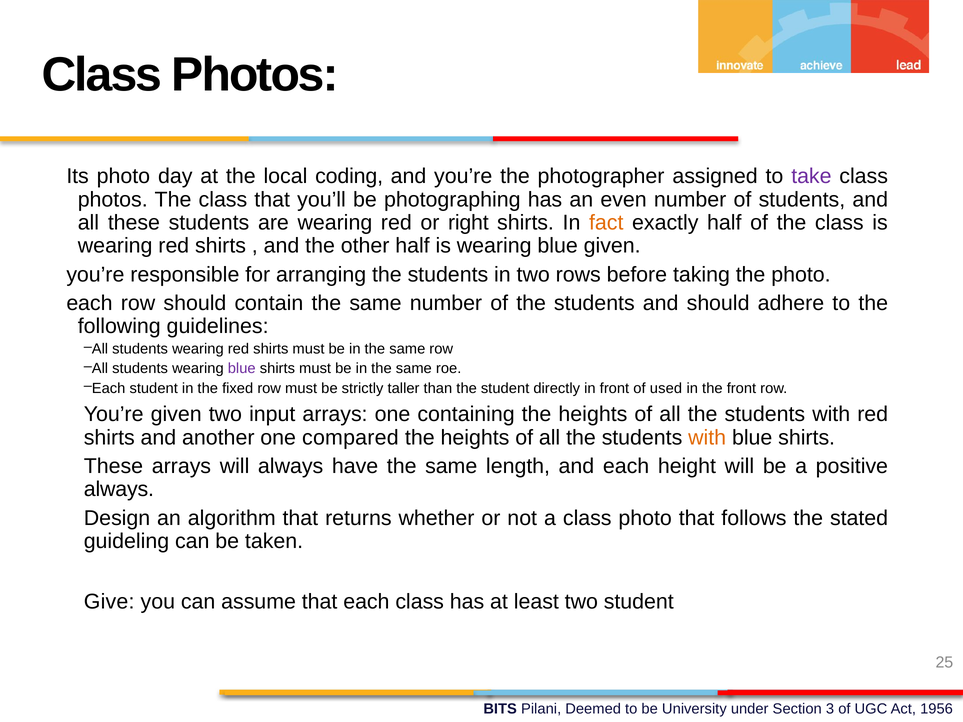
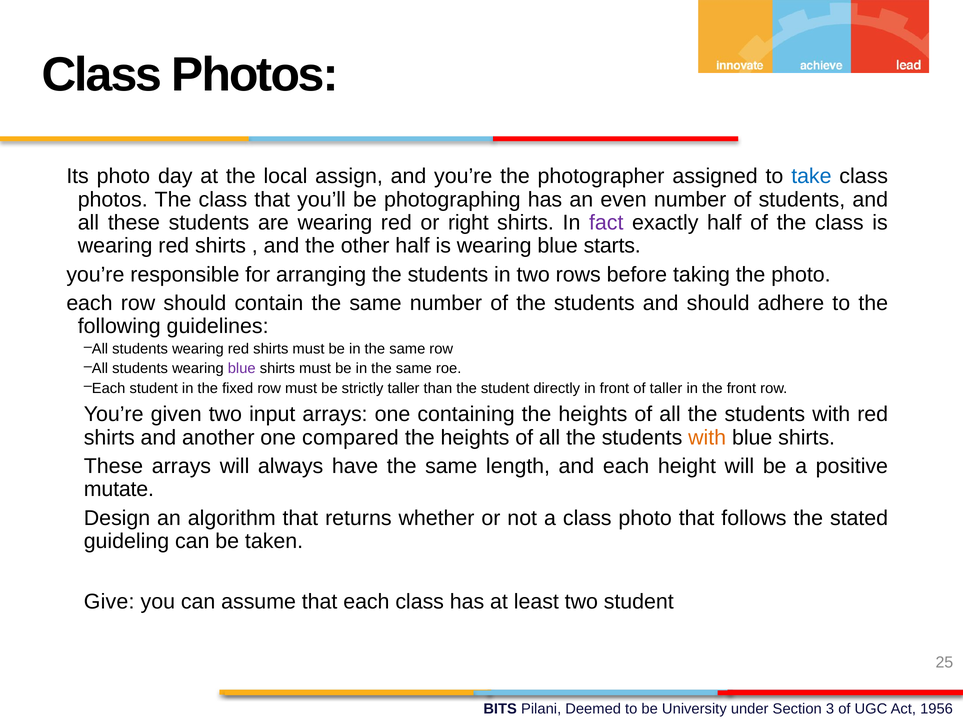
coding: coding -> assign
take colour: purple -> blue
fact colour: orange -> purple
blue given: given -> starts
of used: used -> taller
always at (119, 490): always -> mutate
